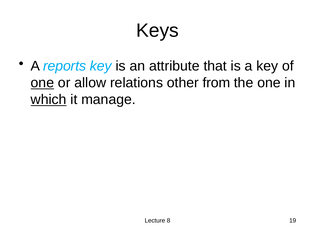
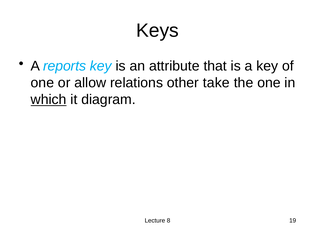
one at (42, 83) underline: present -> none
from: from -> take
manage: manage -> diagram
